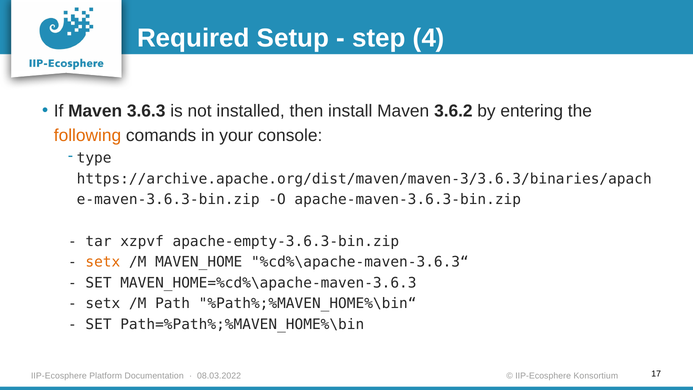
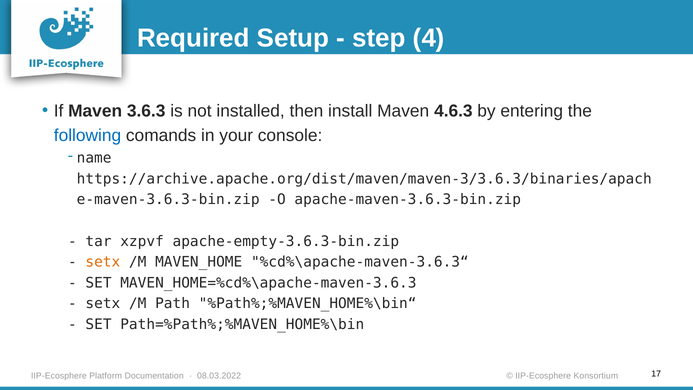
3.6.2: 3.6.2 -> 4.6.3
following colour: orange -> blue
type: type -> name
